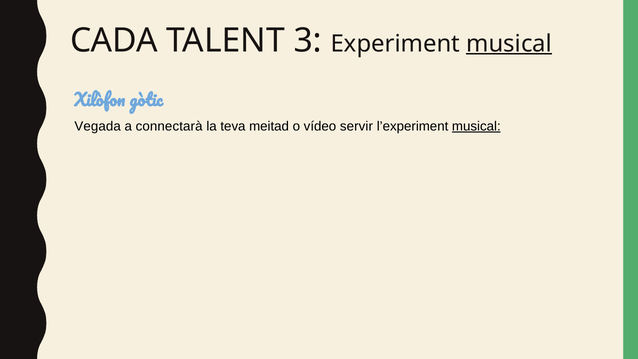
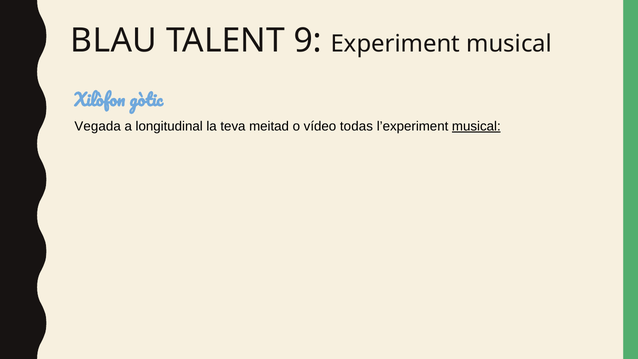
CADA: CADA -> BLAU
3: 3 -> 9
musical at (509, 44) underline: present -> none
connectarà: connectarà -> longitudinal
servir: servir -> todas
